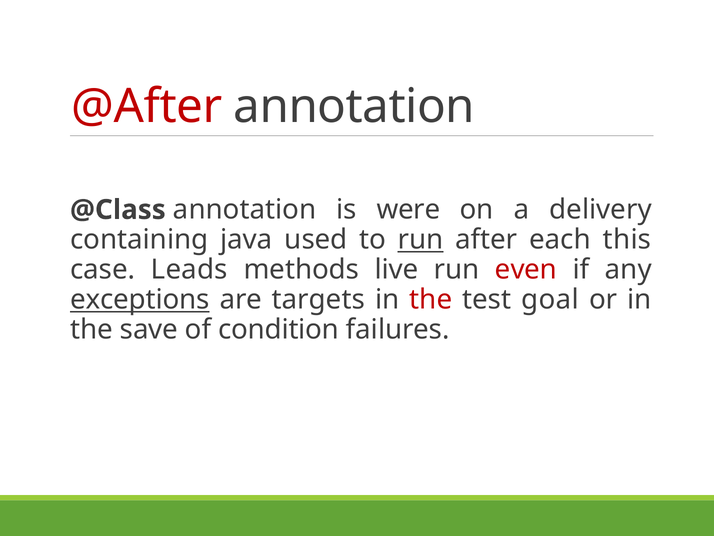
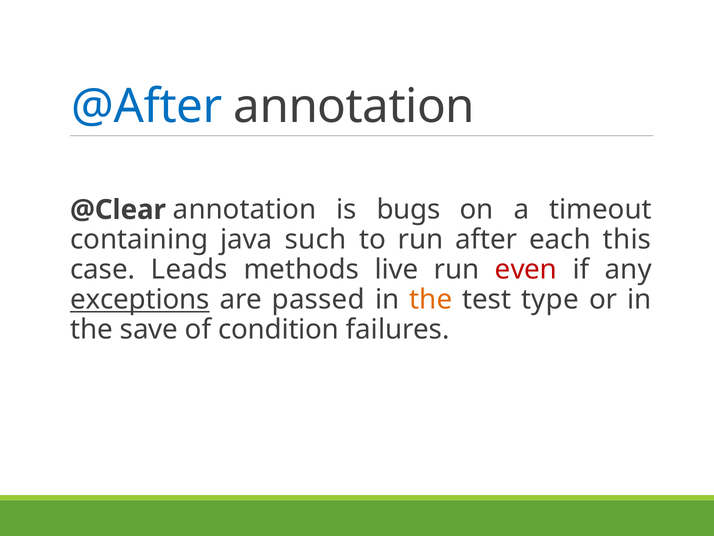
@After colour: red -> blue
@Class: @Class -> @Clear
were: were -> bugs
delivery: delivery -> timeout
used: used -> such
run at (421, 240) underline: present -> none
targets: targets -> passed
the at (431, 299) colour: red -> orange
goal: goal -> type
